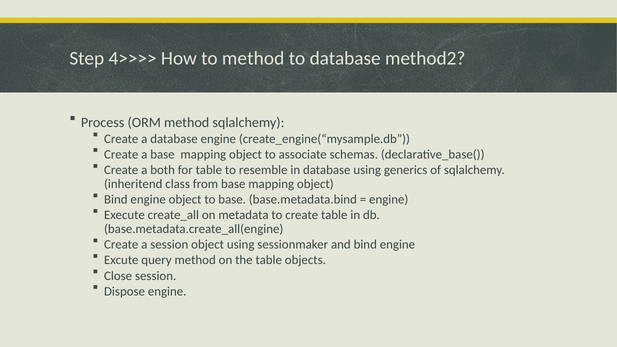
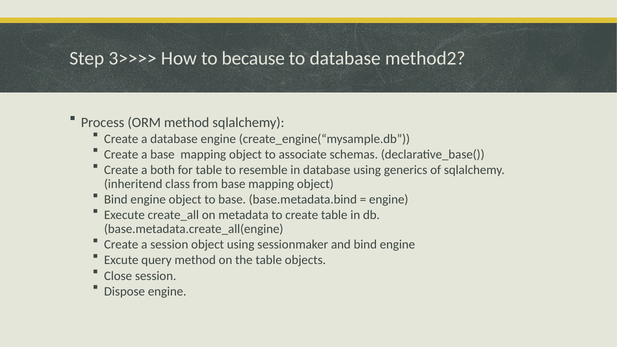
4>>>>: 4>>>> -> 3>>>>
to method: method -> because
